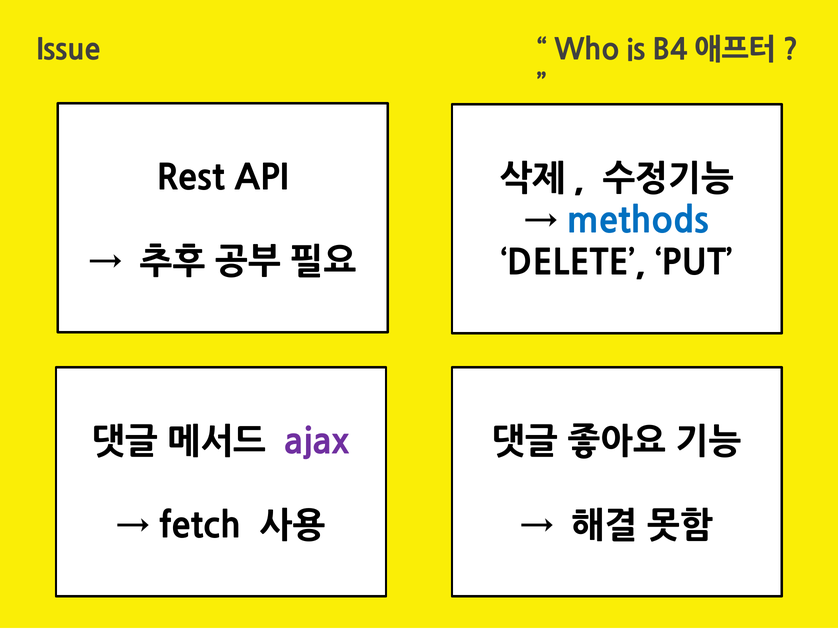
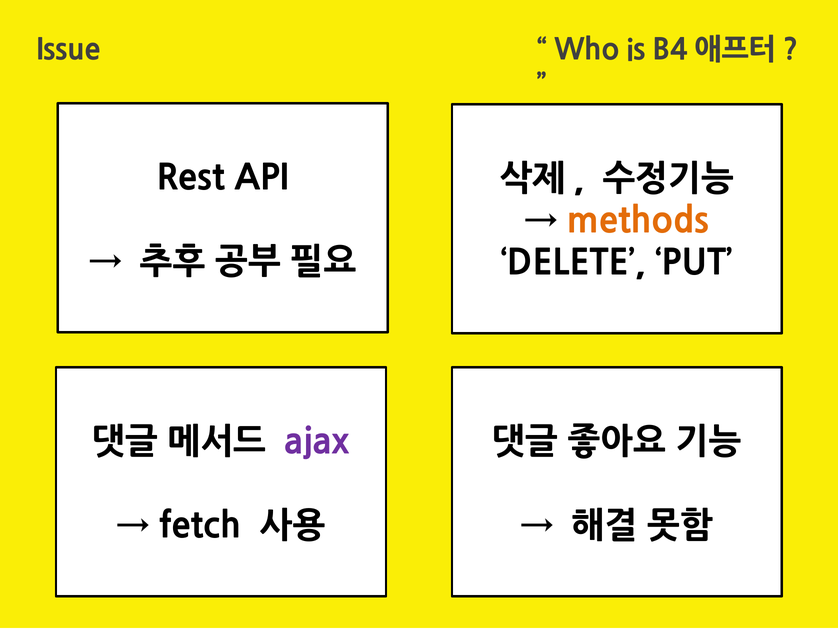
methods colour: blue -> orange
